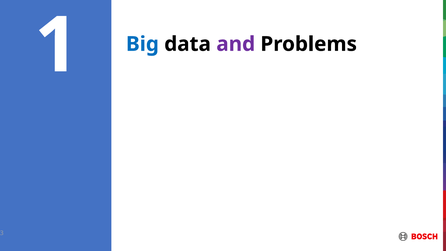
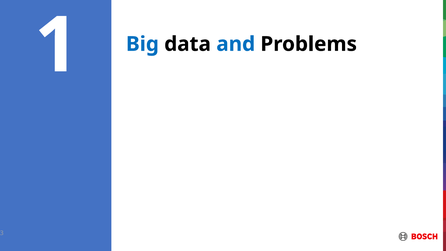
and colour: purple -> blue
